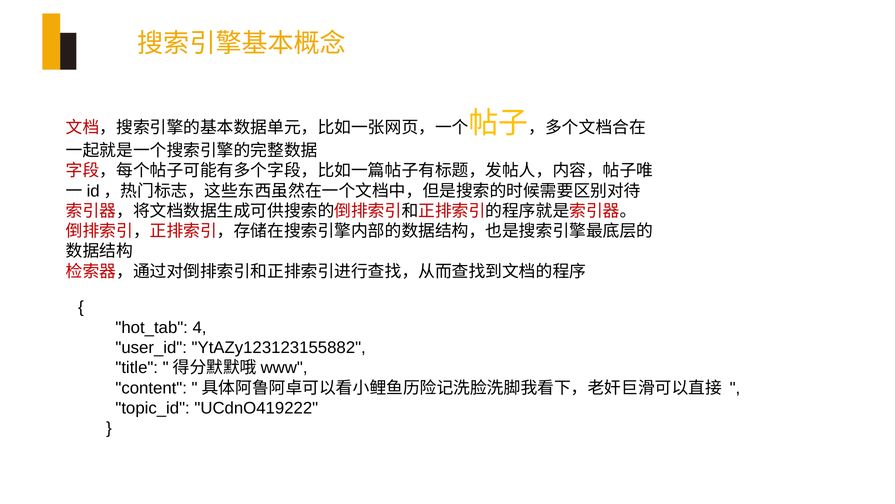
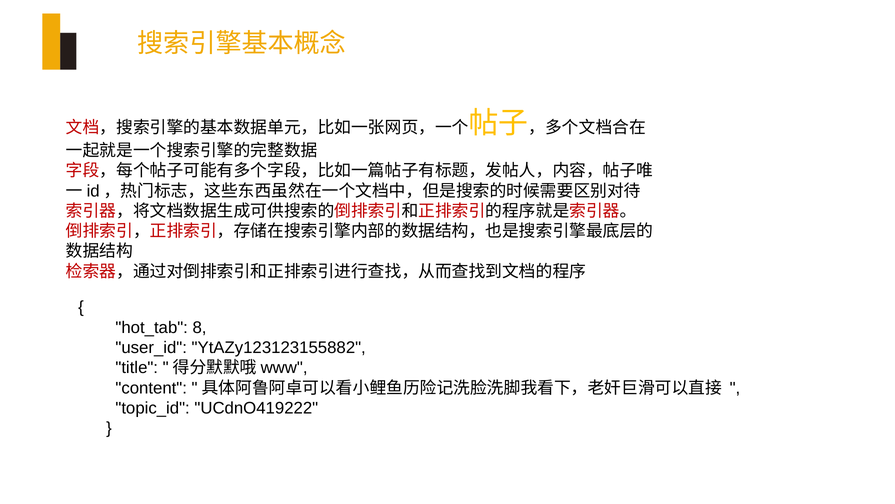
4: 4 -> 8
